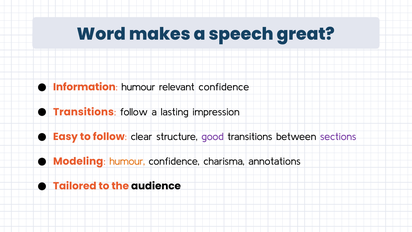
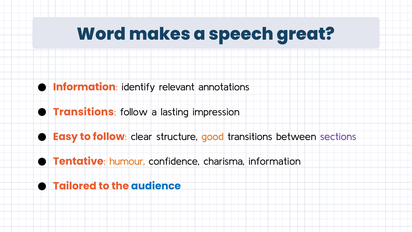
humour at (138, 87): humour -> identify
relevant confidence: confidence -> annotations
good colour: purple -> orange
Modeling: Modeling -> Tentative
charisma annotations: annotations -> information
audience colour: black -> blue
